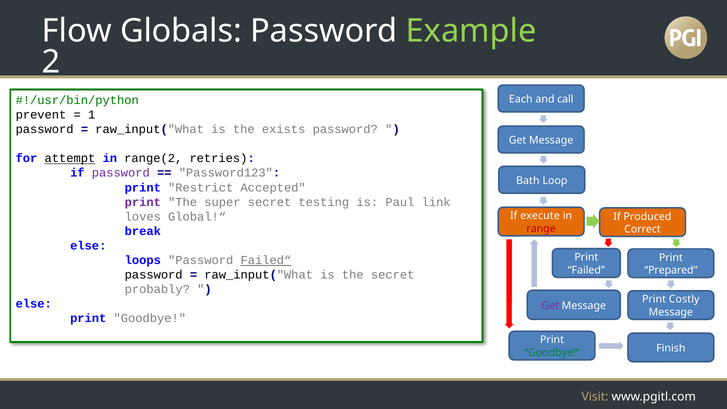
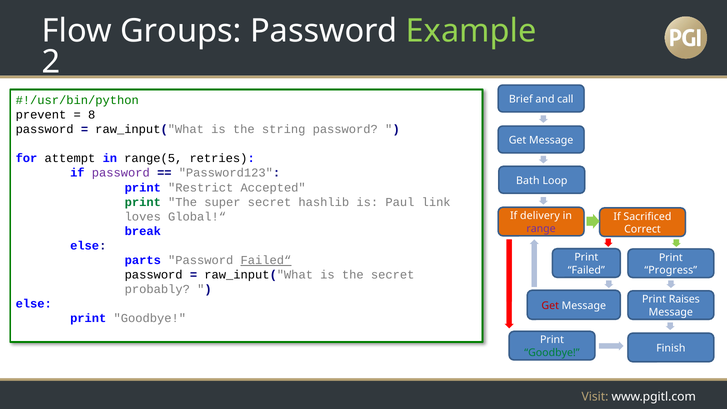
Globals: Globals -> Groups
Each: Each -> Brief
1: 1 -> 8
exists: exists -> string
attempt underline: present -> none
range(2: range(2 -> range(5
print at (143, 202) colour: purple -> green
testing: testing -> hashlib
execute: execute -> delivery
Produced: Produced -> Sacrificed
range colour: red -> purple
loops: loops -> parts
Prepared: Prepared -> Progress
Costly: Costly -> Raises
Get at (550, 305) colour: purple -> red
